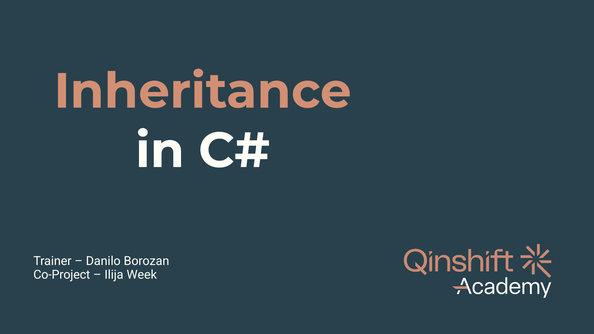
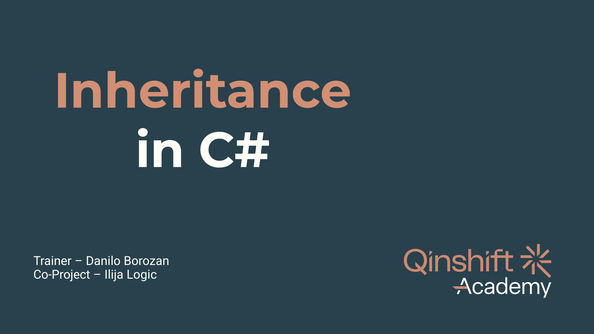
Week: Week -> Logic
